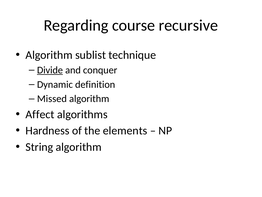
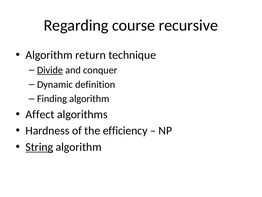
sublist: sublist -> return
Missed: Missed -> Finding
elements: elements -> efficiency
String underline: none -> present
